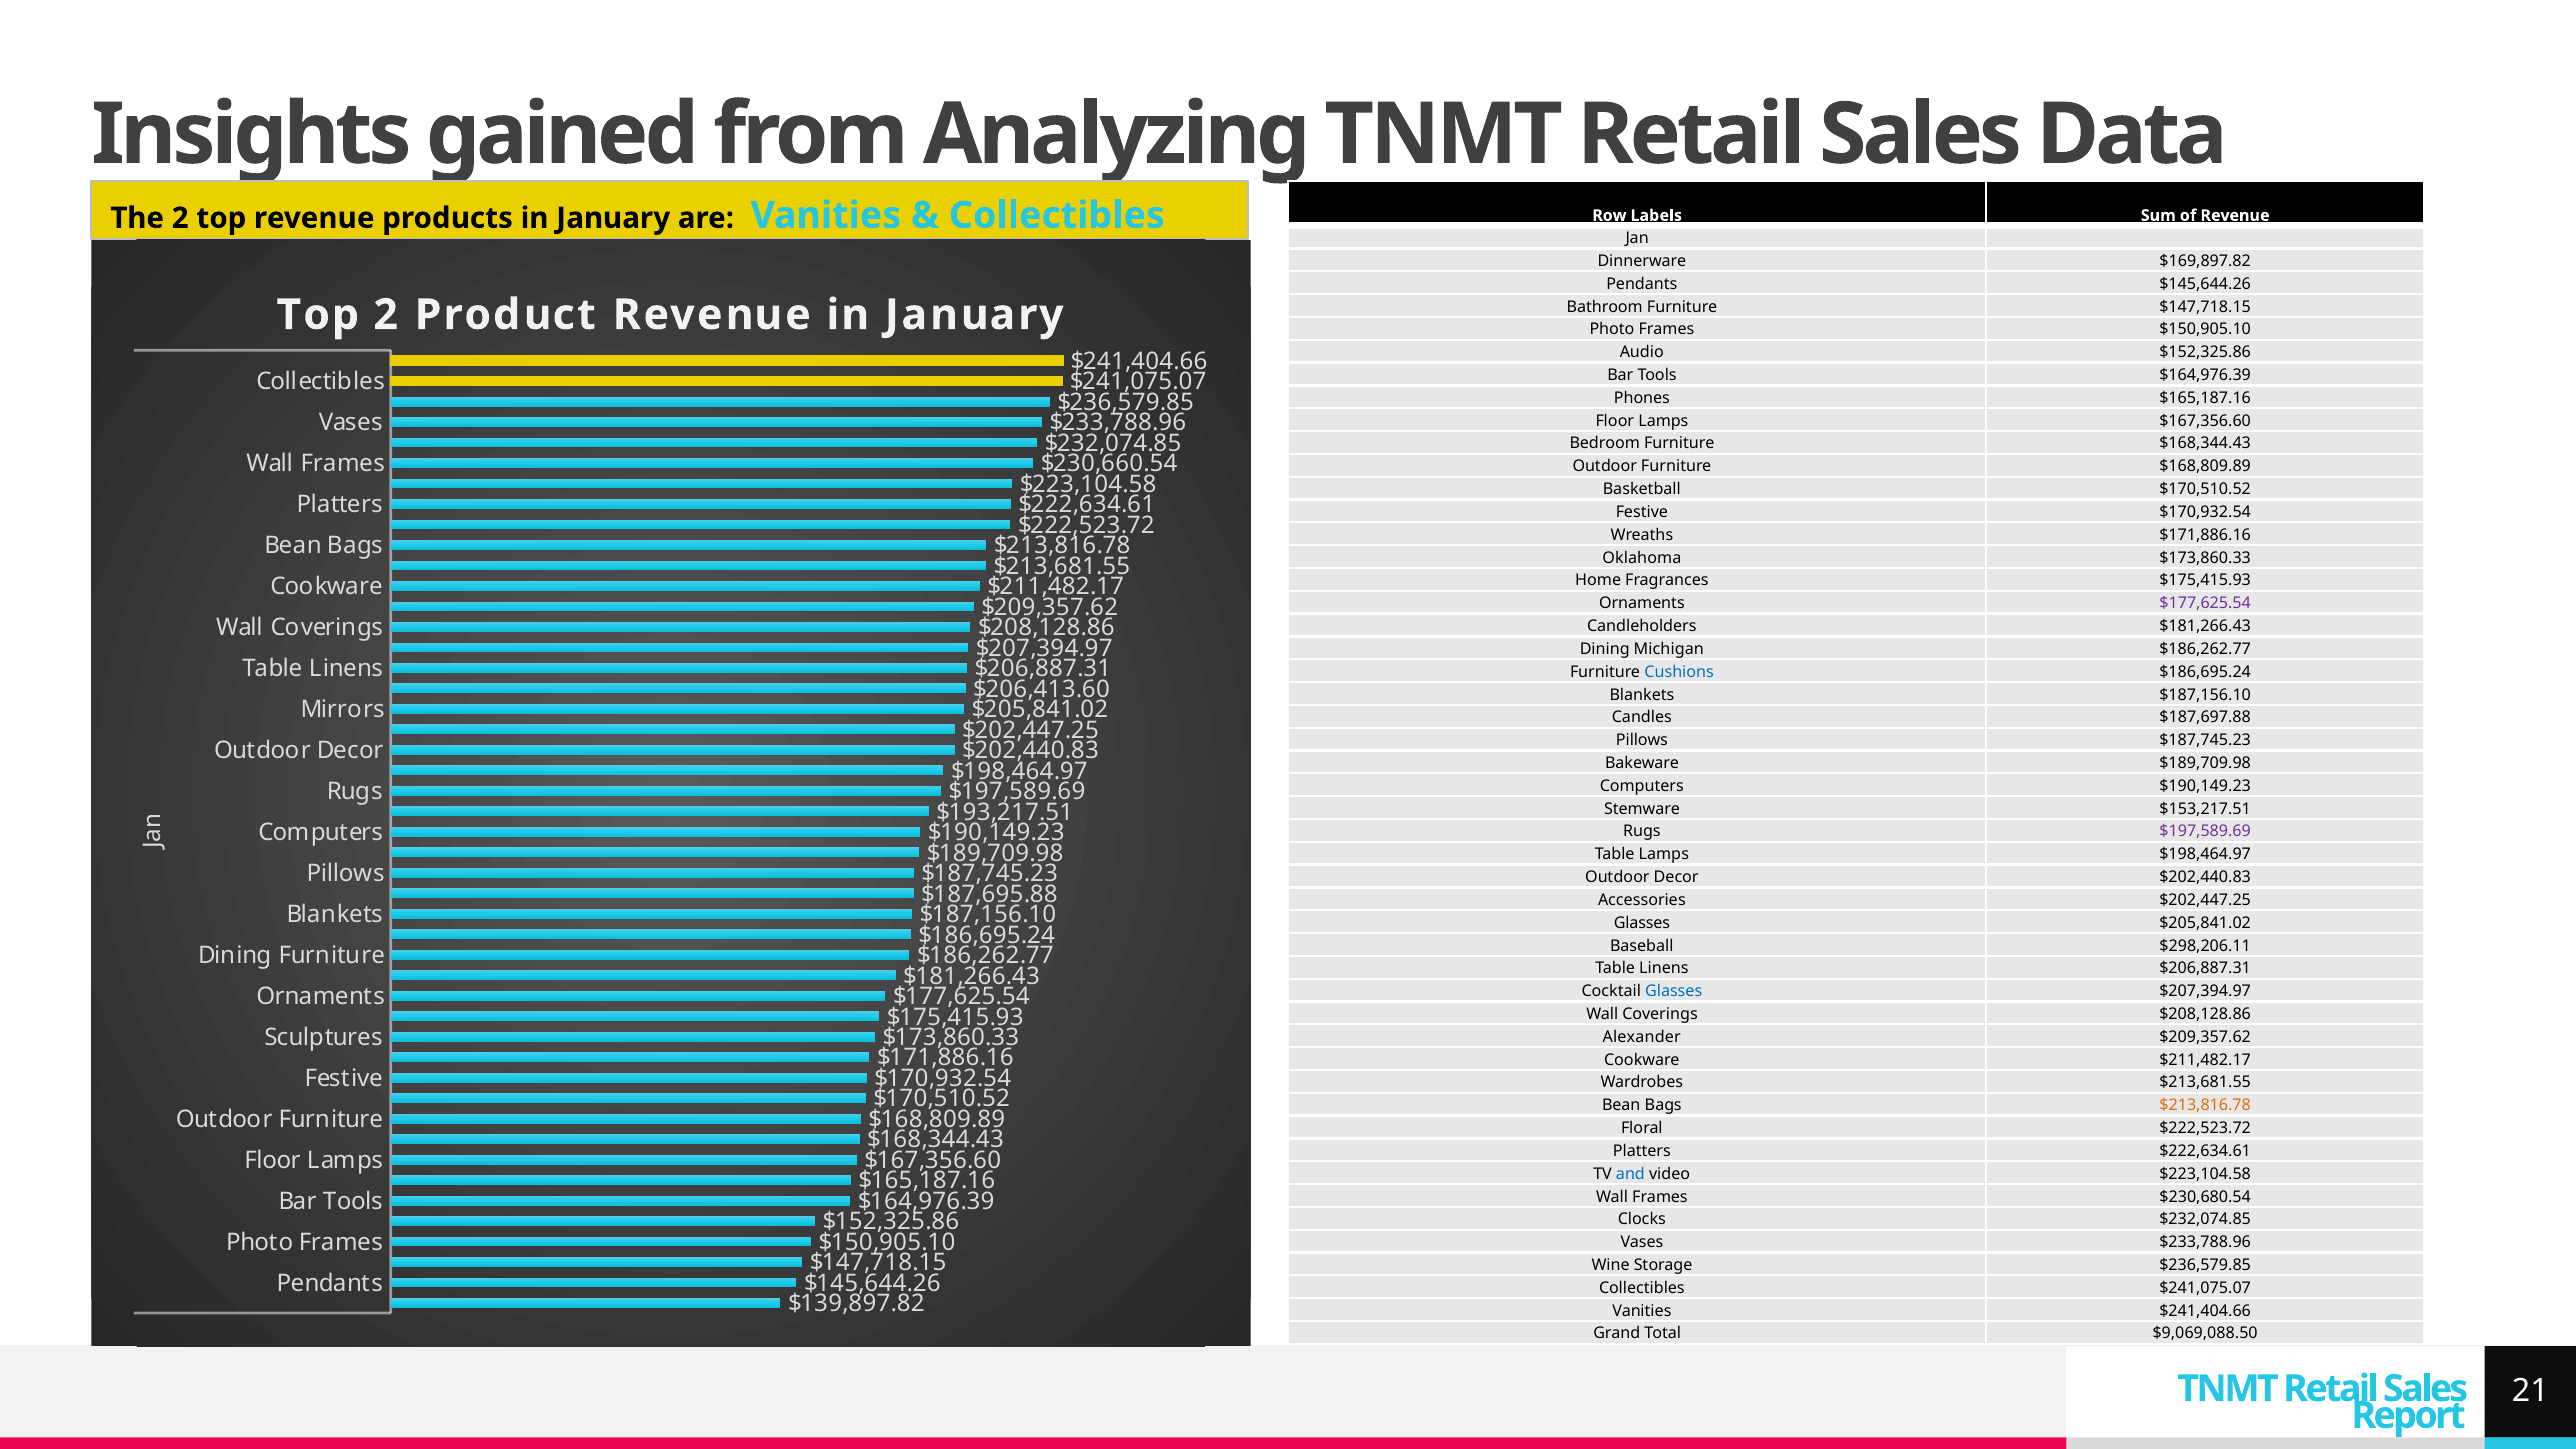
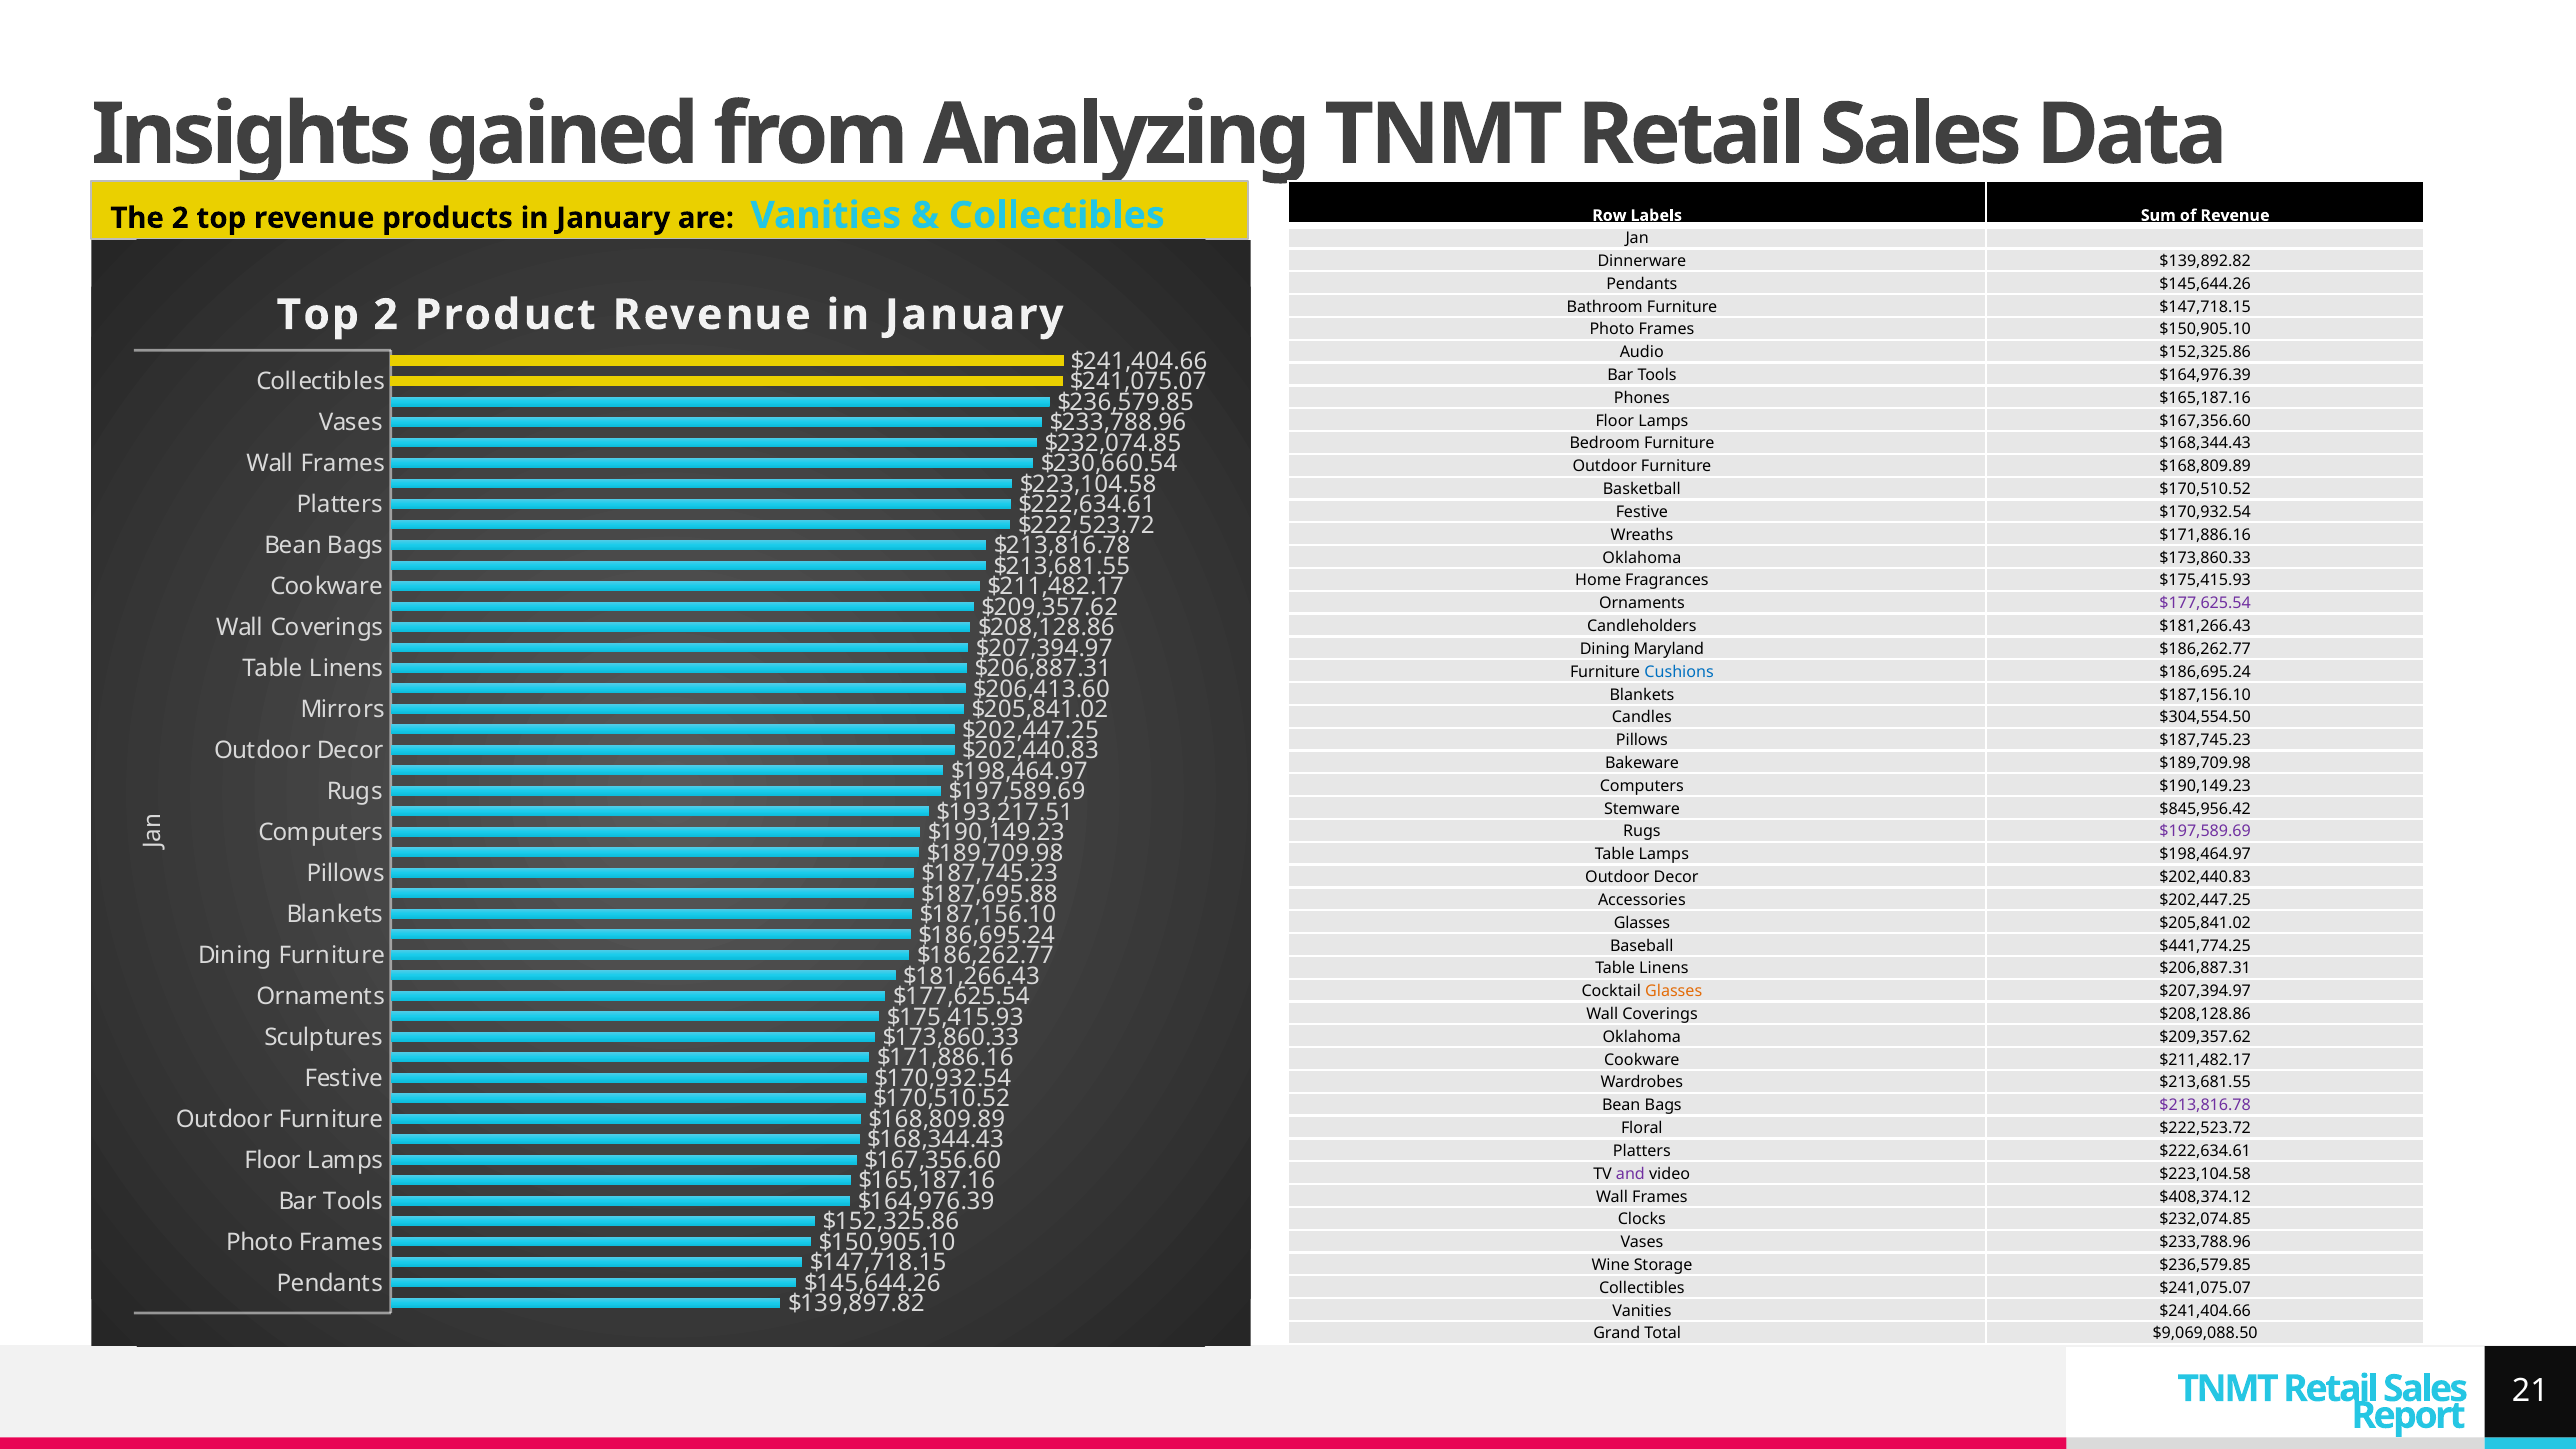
$169,897.82: $169,897.82 -> $139,892.82
Michigan: Michigan -> Maryland
$187,697.88: $187,697.88 -> $304,554.50
$153,217.51: $153,217.51 -> $845,956.42
$298,206.11: $298,206.11 -> $441,774.25
Glasses at (1674, 991) colour: blue -> orange
Alexander at (1642, 1037): Alexander -> Oklahoma
$213,816.78 at (2205, 1105) colour: orange -> purple
and colour: blue -> purple
$230,680.54: $230,680.54 -> $408,374.12
